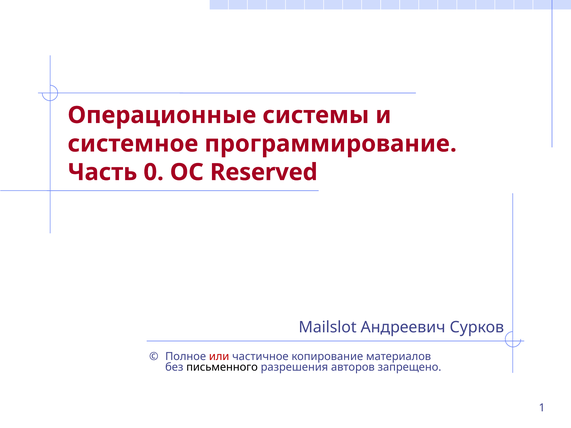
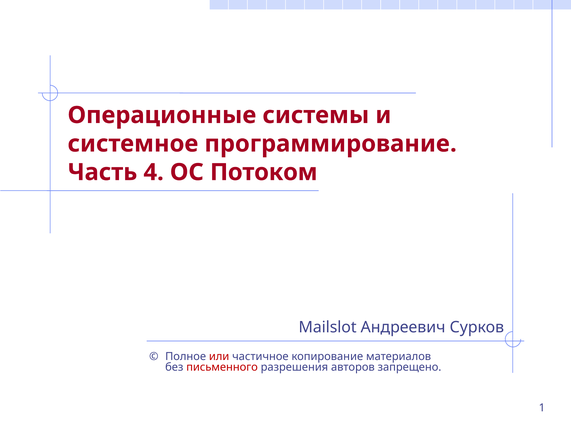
0: 0 -> 4
Reserved: Reserved -> Потоком
письменного colour: black -> red
